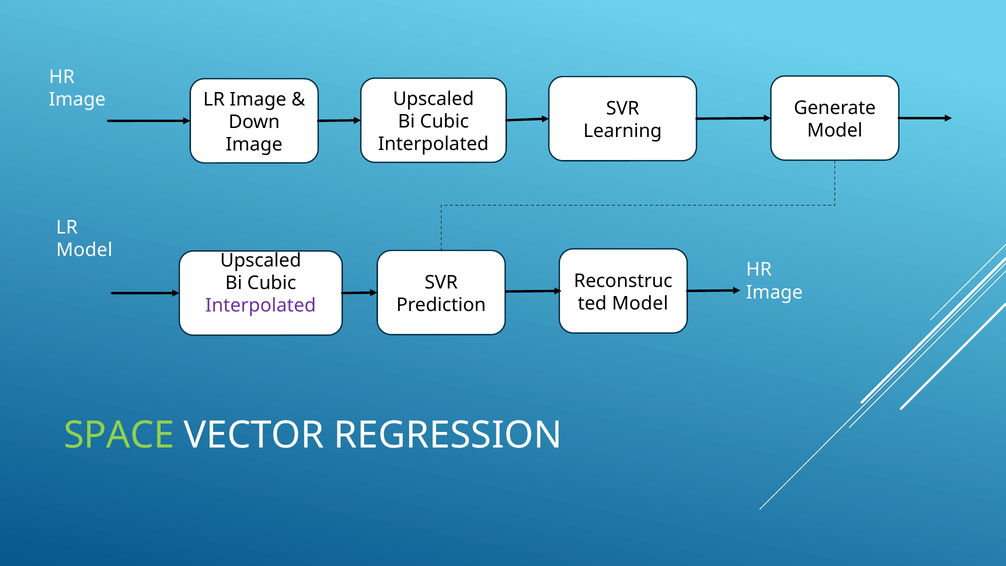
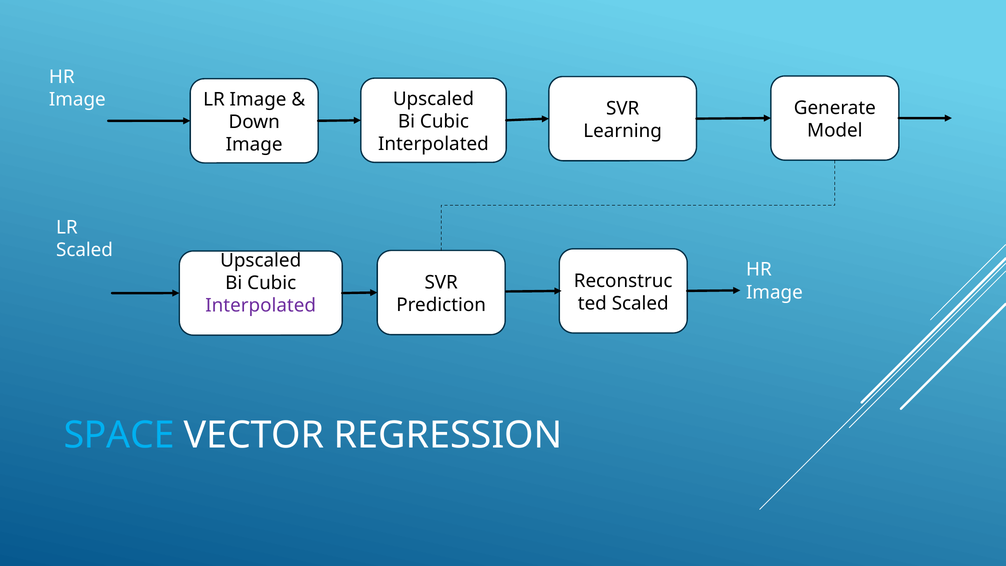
Model at (84, 250): Model -> Scaled
Model at (640, 303): Model -> Scaled
SPACE colour: light green -> light blue
